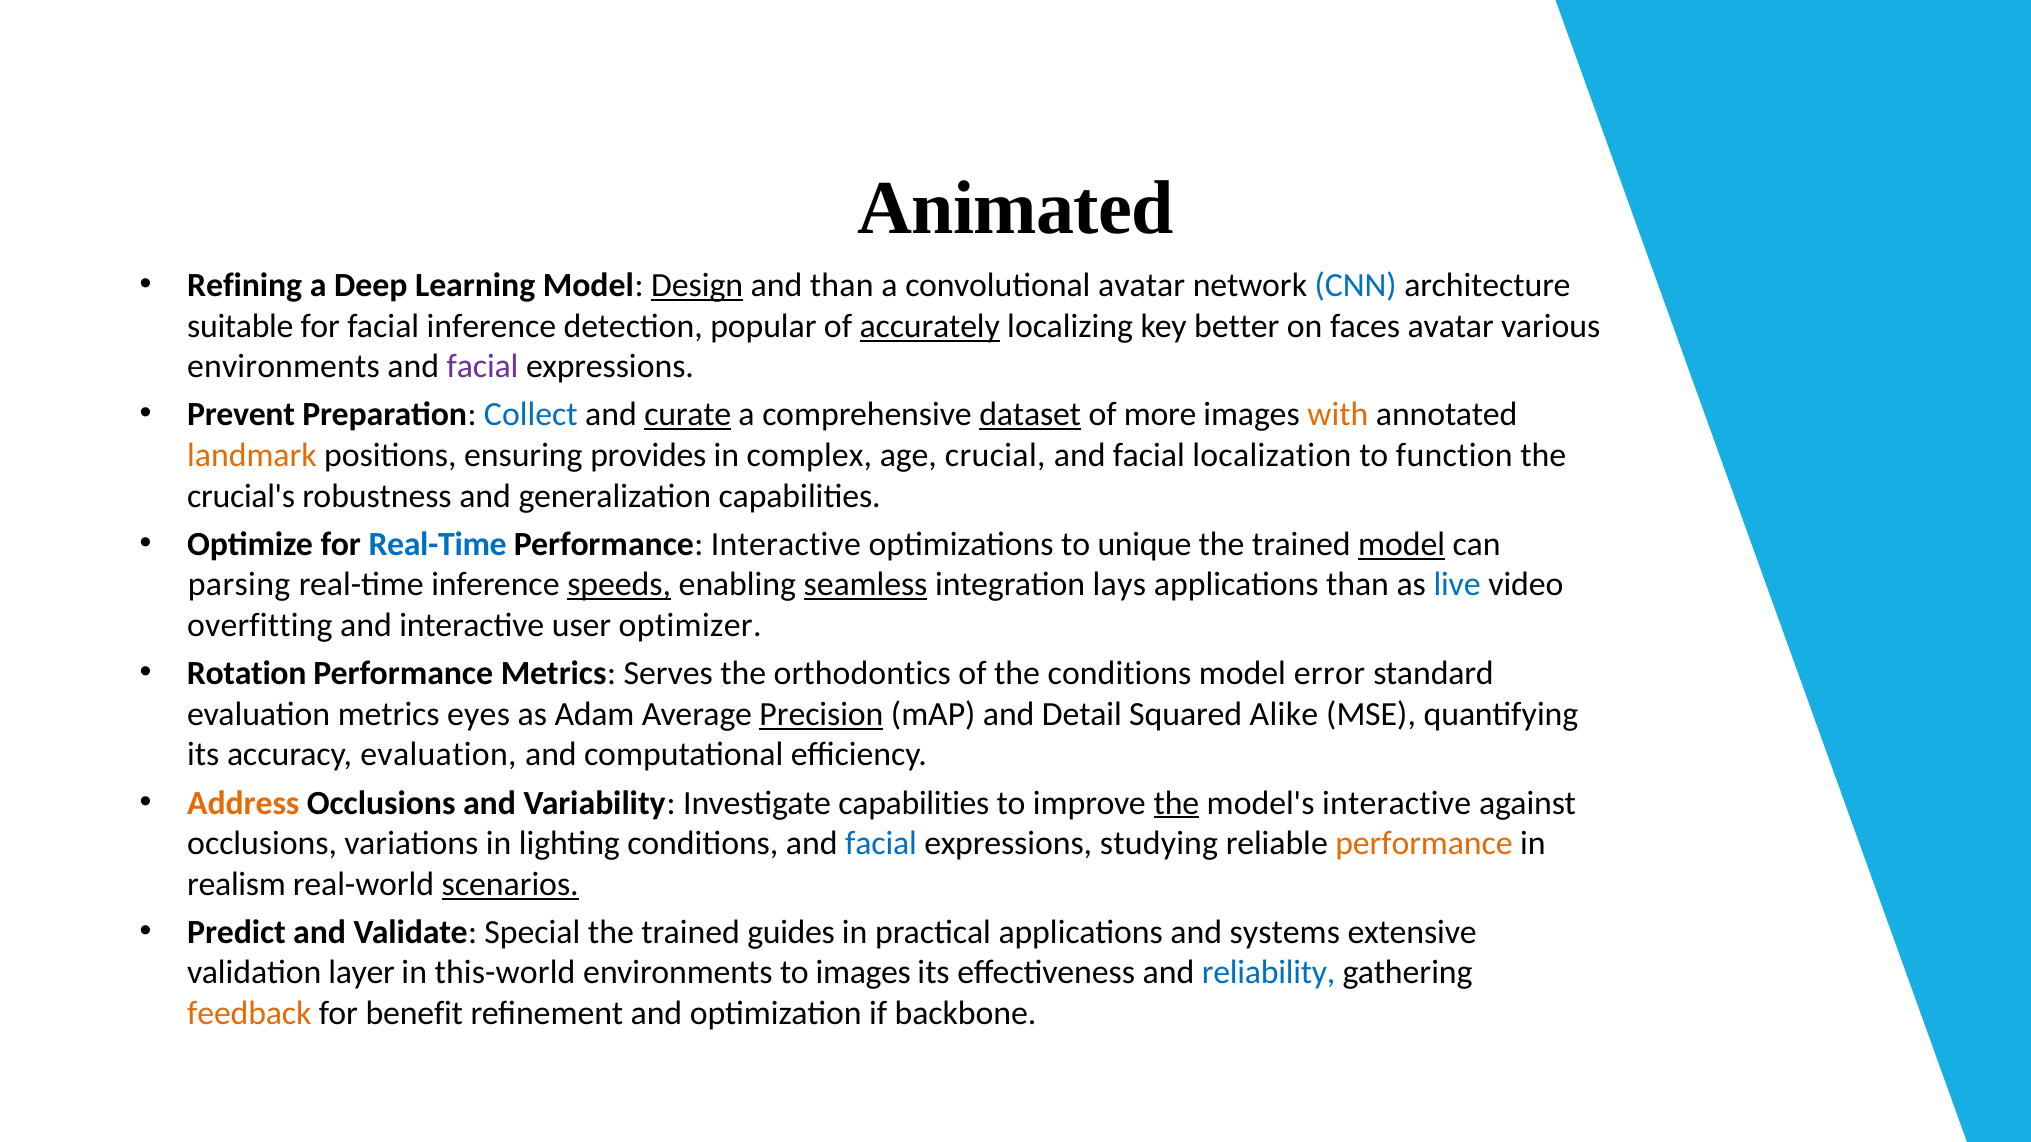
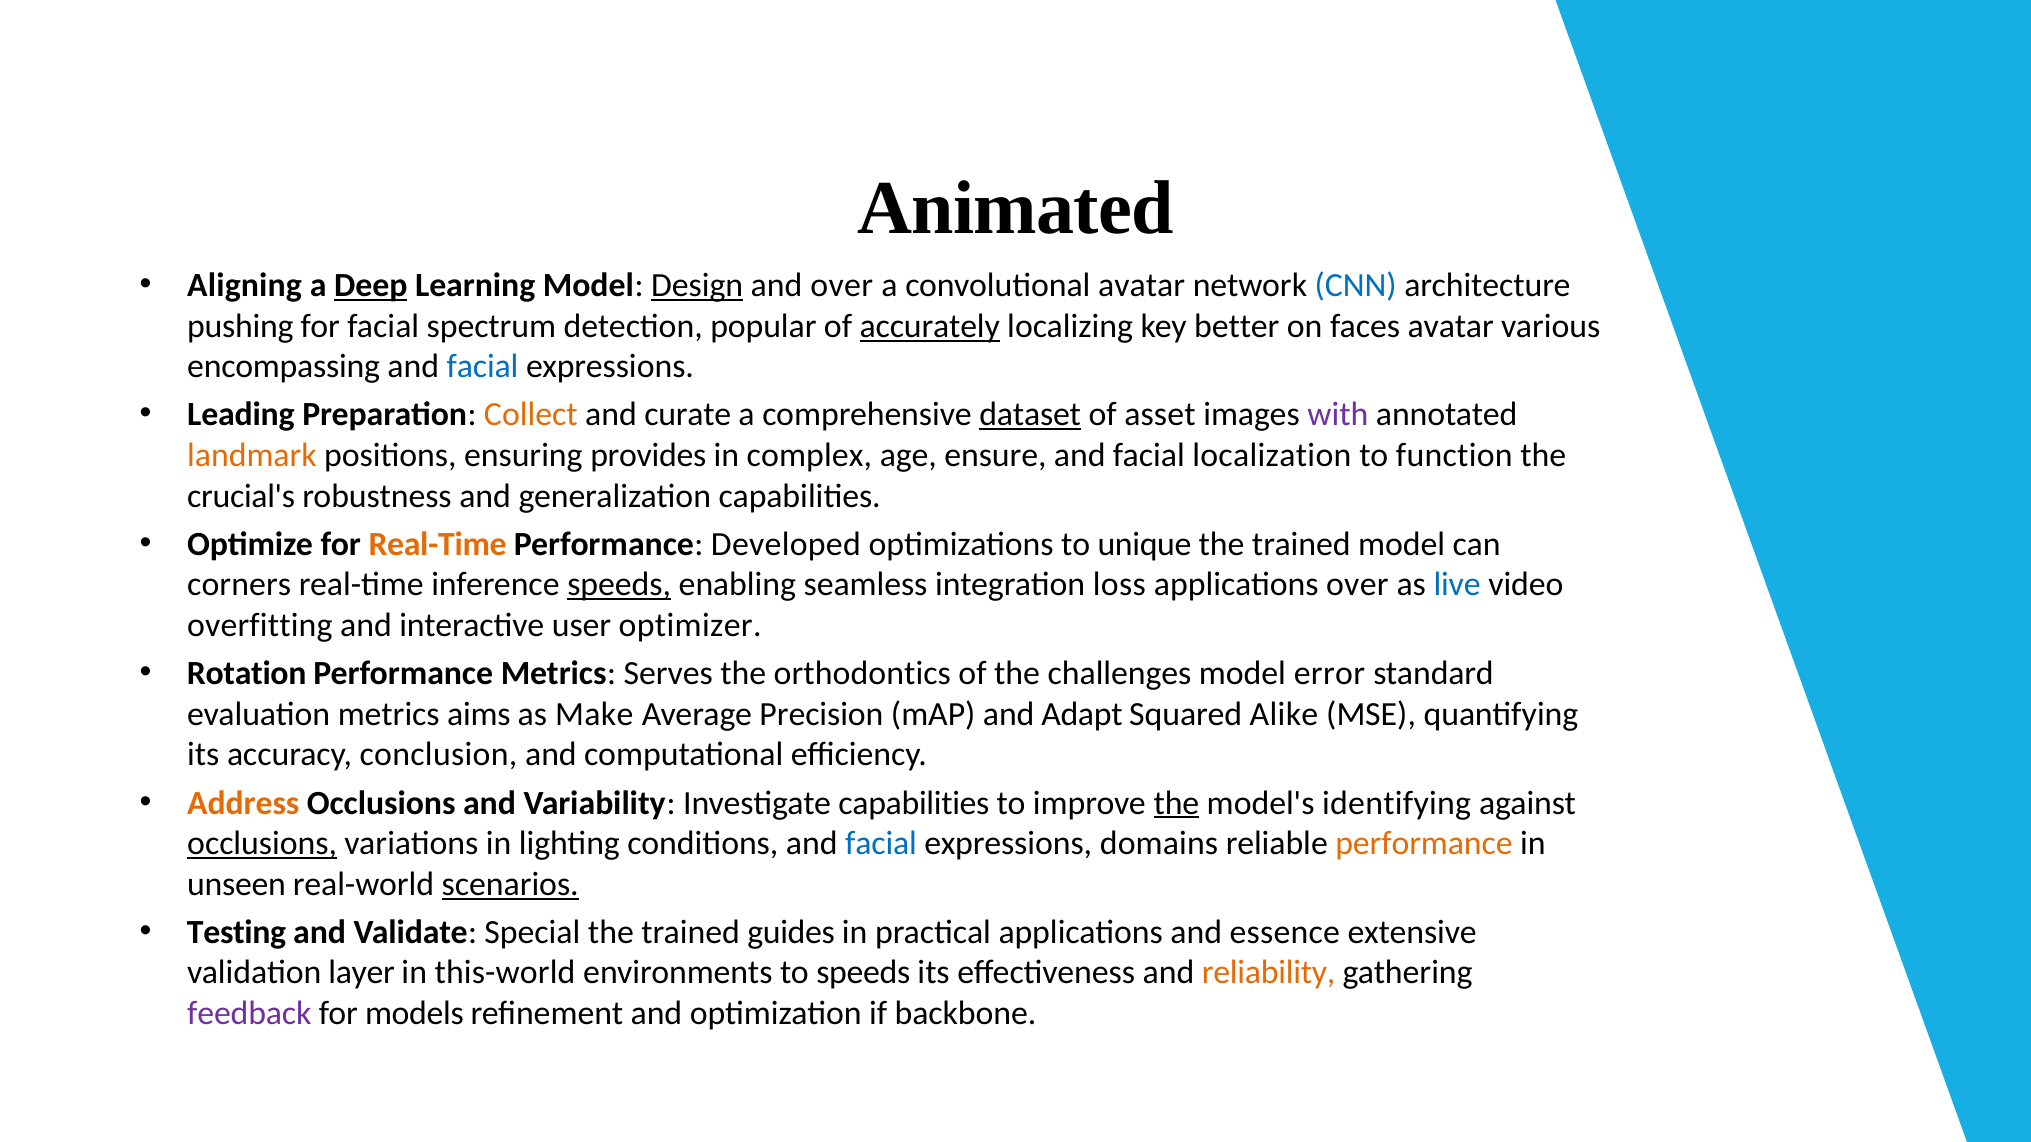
Refining: Refining -> Aligning
Deep underline: none -> present
and than: than -> over
suitable: suitable -> pushing
facial inference: inference -> spectrum
environments at (283, 367): environments -> encompassing
facial at (483, 367) colour: purple -> blue
Prevent: Prevent -> Leading
Collect colour: blue -> orange
curate underline: present -> none
more: more -> asset
with colour: orange -> purple
crucial: crucial -> ensure
Real-Time at (438, 544) colour: blue -> orange
Performance Interactive: Interactive -> Developed
model at (1402, 544) underline: present -> none
parsing: parsing -> corners
seamless underline: present -> none
lays: lays -> loss
applications than: than -> over
the conditions: conditions -> challenges
eyes: eyes -> aims
Adam: Adam -> Make
Precision underline: present -> none
Detail: Detail -> Adapt
accuracy evaluation: evaluation -> conclusion
model's interactive: interactive -> identifying
occlusions at (262, 844) underline: none -> present
studying: studying -> domains
realism: realism -> unseen
Predict: Predict -> Testing
systems: systems -> essence
to images: images -> speeds
reliability colour: blue -> orange
feedback colour: orange -> purple
benefit: benefit -> models
